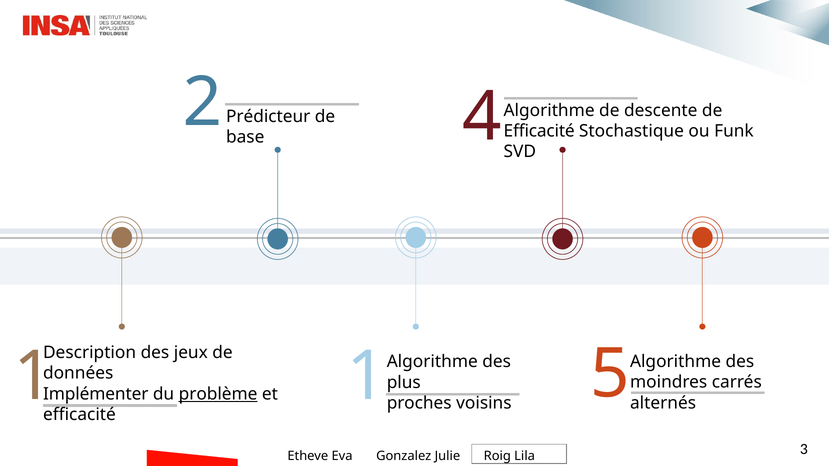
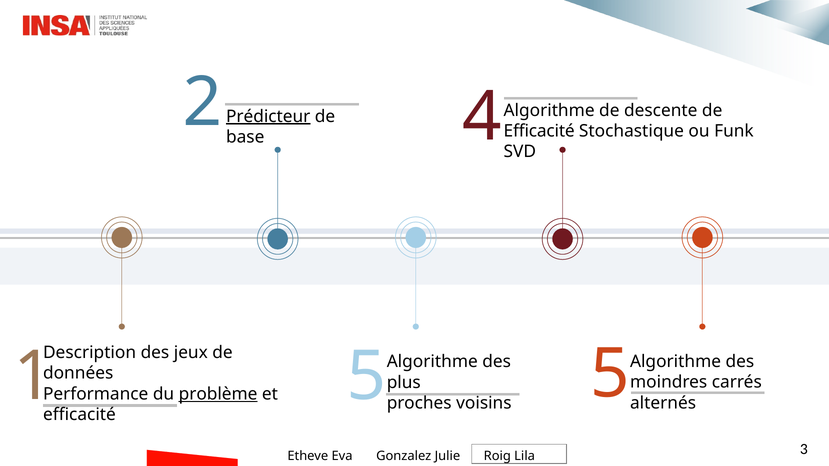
Prédicteur underline: none -> present
1 1: 1 -> 5
Implémenter: Implémenter -> Performance
